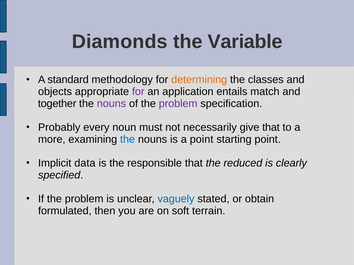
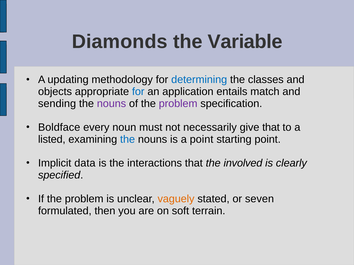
standard: standard -> updating
determining colour: orange -> blue
for at (138, 92) colour: purple -> blue
together: together -> sending
Probably: Probably -> Boldface
more: more -> listed
responsible: responsible -> interactions
reduced: reduced -> involved
vaguely colour: blue -> orange
obtain: obtain -> seven
